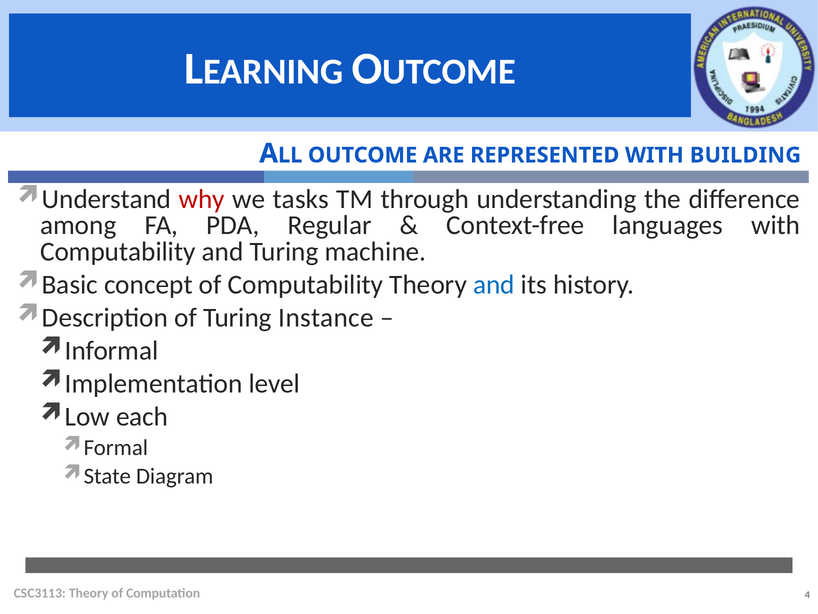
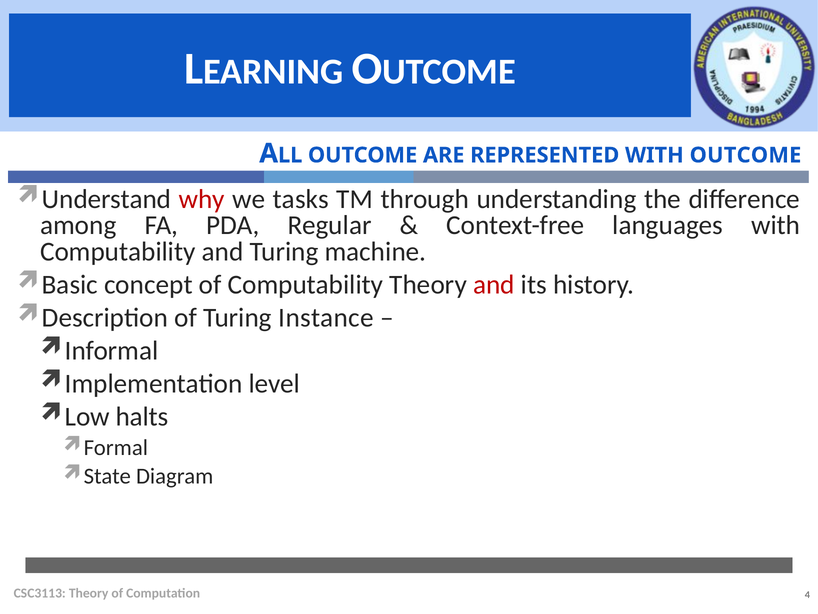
WITH BUILDING: BUILDING -> OUTCOME
and at (494, 284) colour: blue -> red
each: each -> halts
